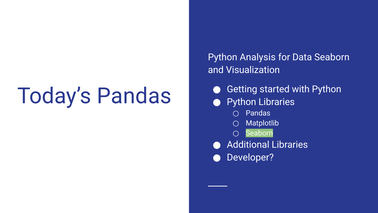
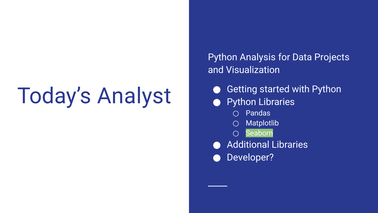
Data Seaborn: Seaborn -> Projects
Today’s Pandas: Pandas -> Analyst
